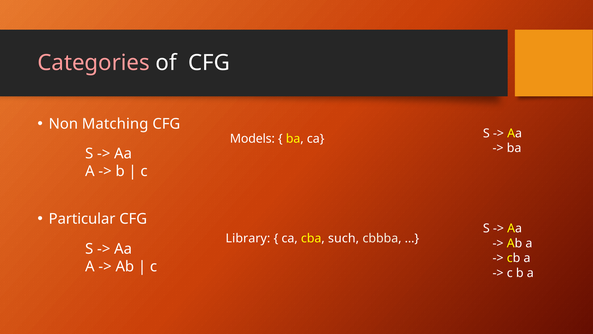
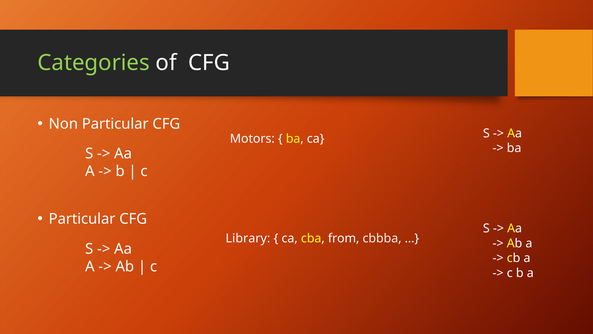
Categories colour: pink -> light green
Non Matching: Matching -> Particular
Models: Models -> Motors
such: such -> from
